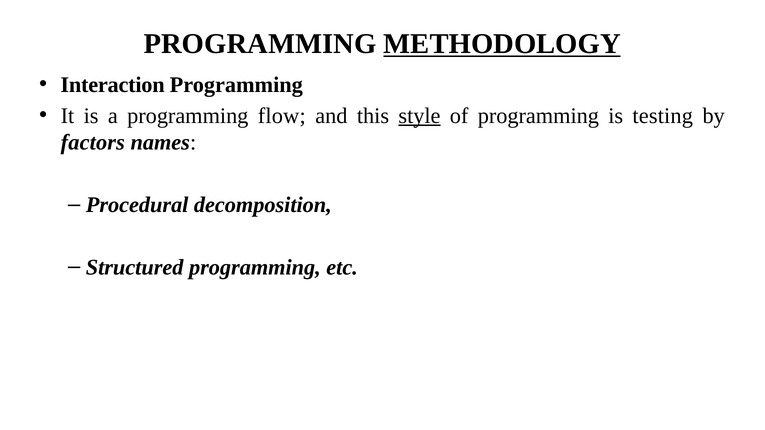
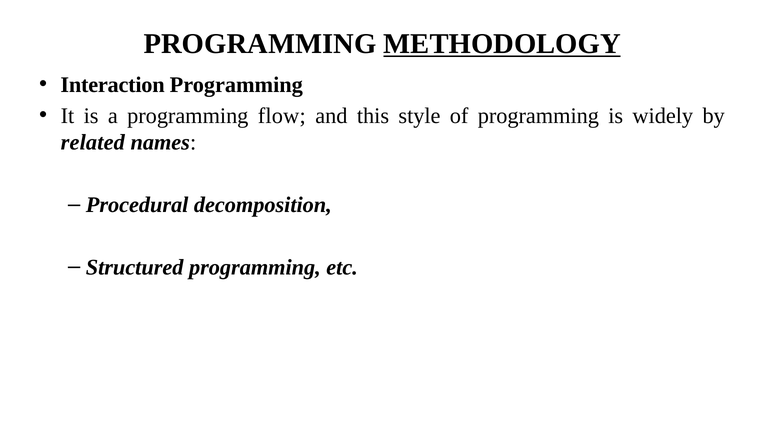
style underline: present -> none
testing: testing -> widely
factors: factors -> related
